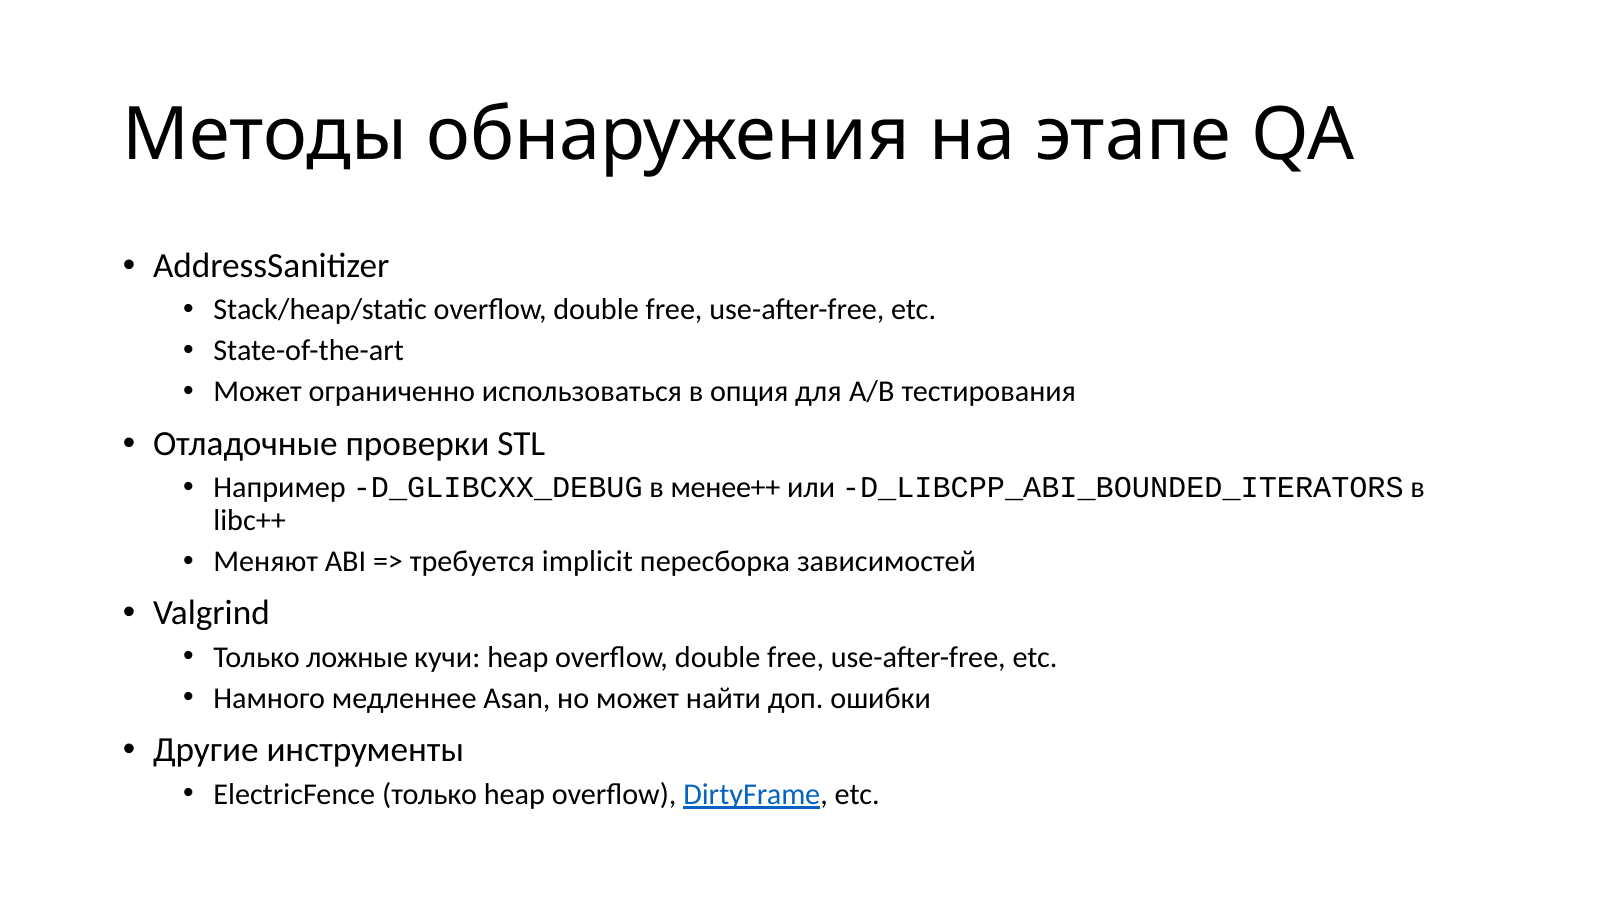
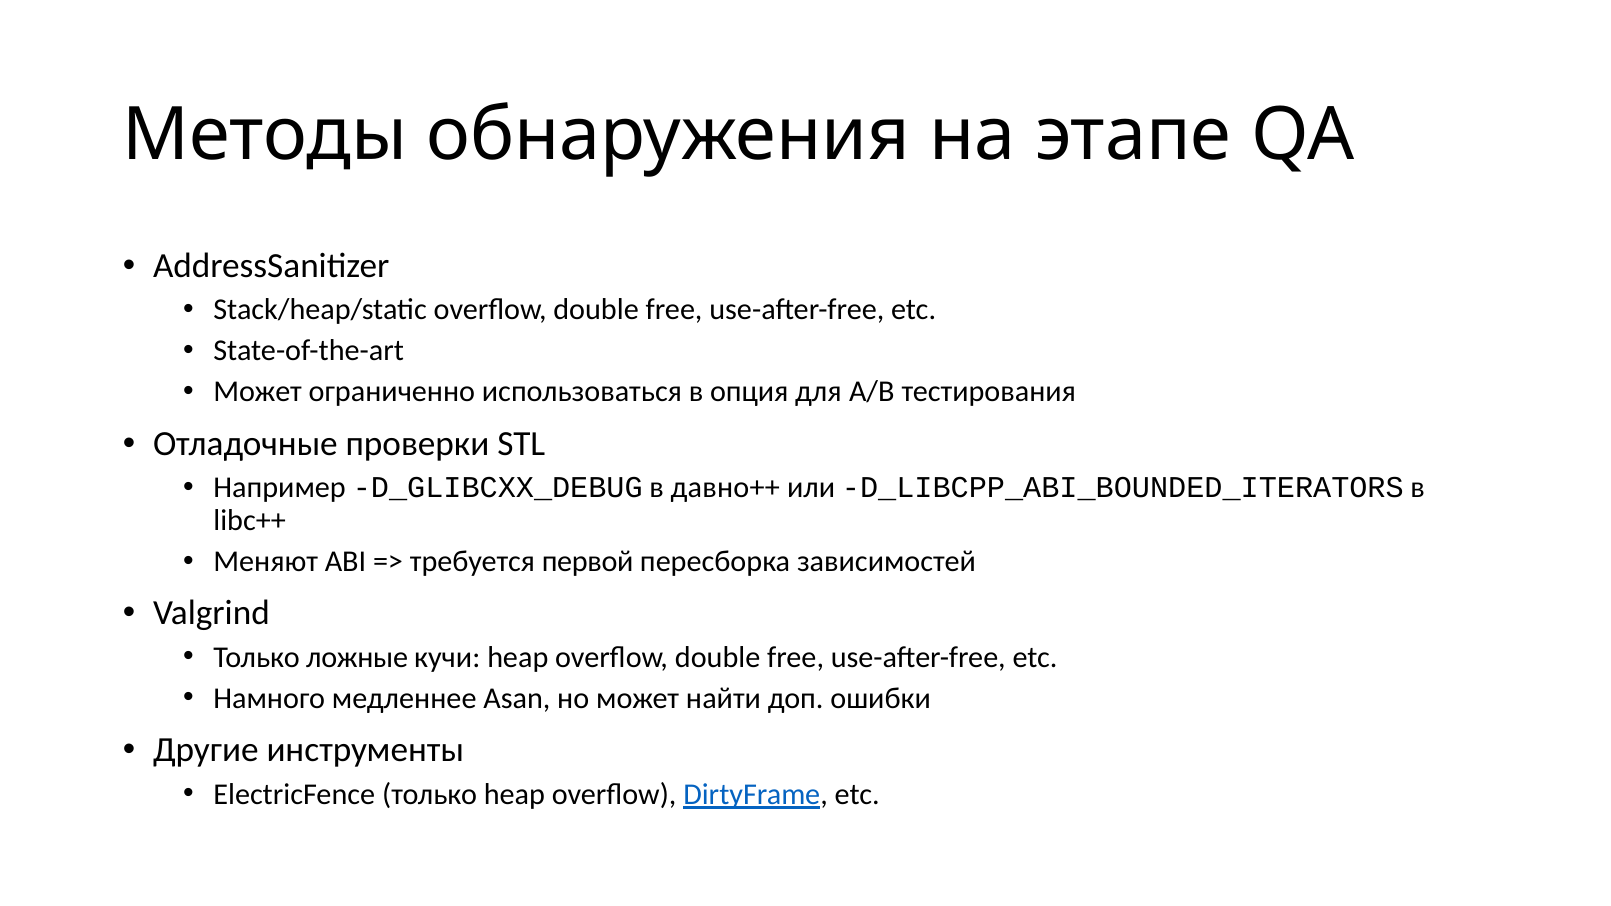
менее++: менее++ -> давно++
implicit: implicit -> первой
